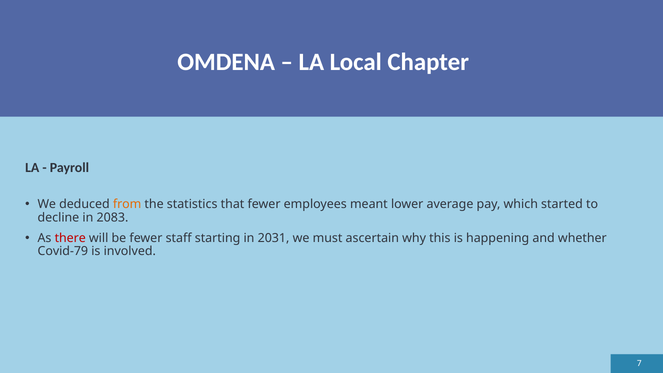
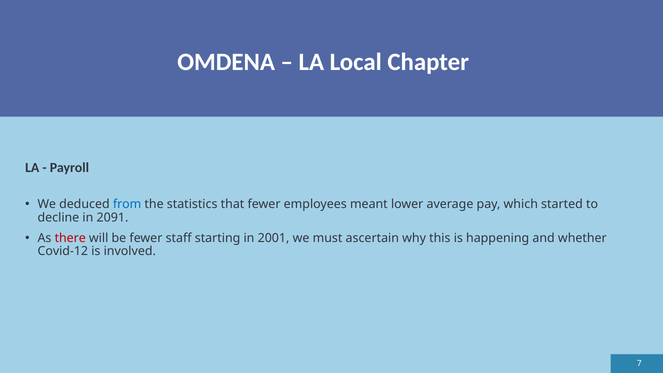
from colour: orange -> blue
2083: 2083 -> 2091
2031: 2031 -> 2001
Covid-79: Covid-79 -> Covid-12
